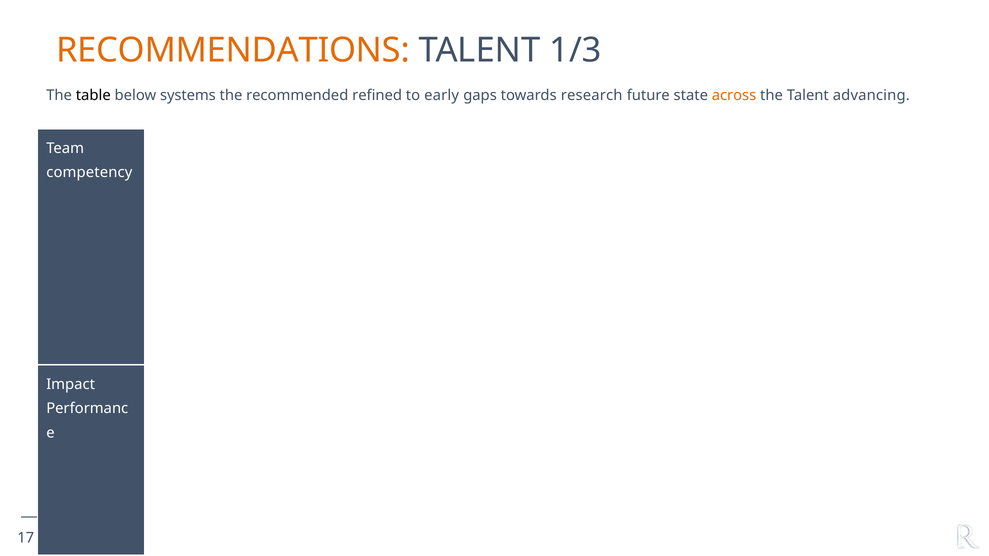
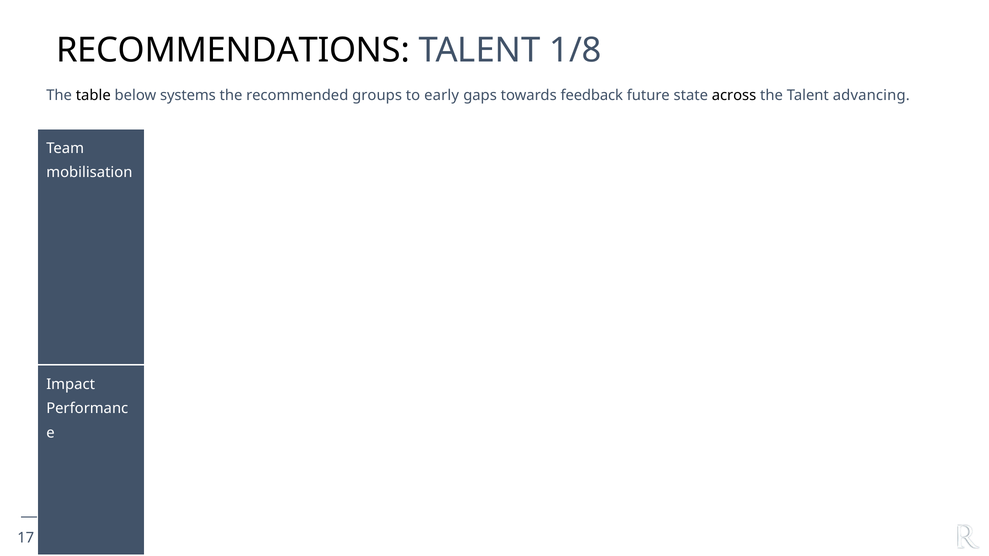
RECOMMENDATIONS colour: orange -> black
1/3: 1/3 -> 1/8
refined: refined -> groups
research: research -> feedback
across colour: orange -> black
competency: competency -> mobilisation
